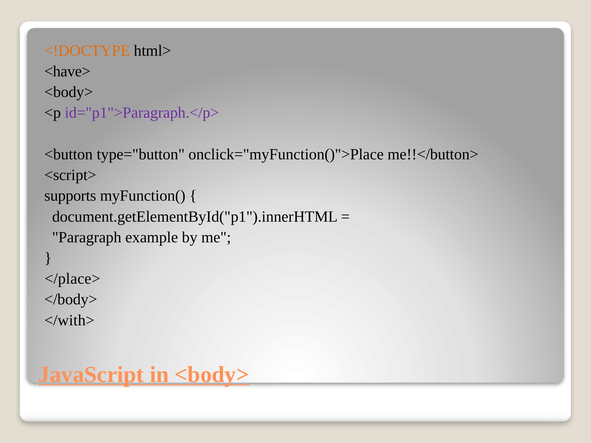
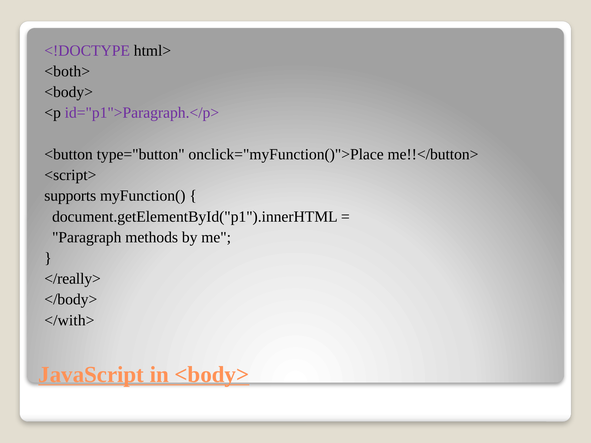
<!DOCTYPE colour: orange -> purple
<have>: <have> -> <both>
example: example -> methods
</place>: </place> -> </really>
